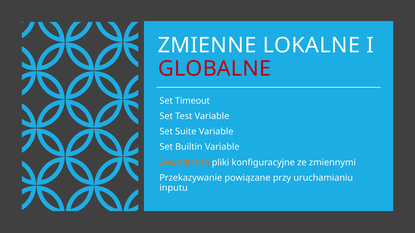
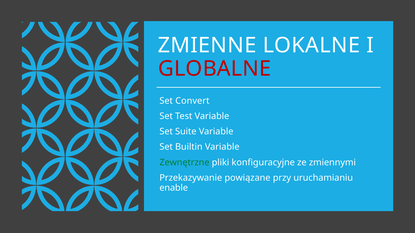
Timeout: Timeout -> Convert
Zewnętrzne colour: orange -> green
inputu: inputu -> enable
